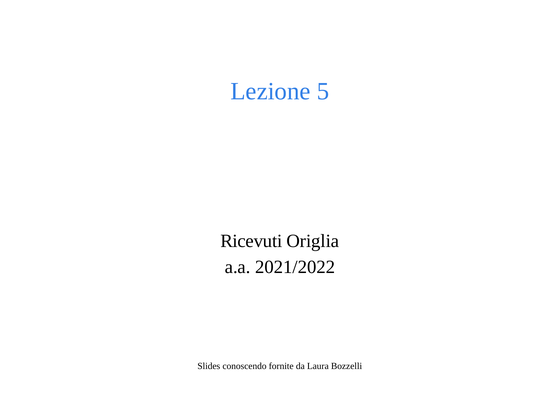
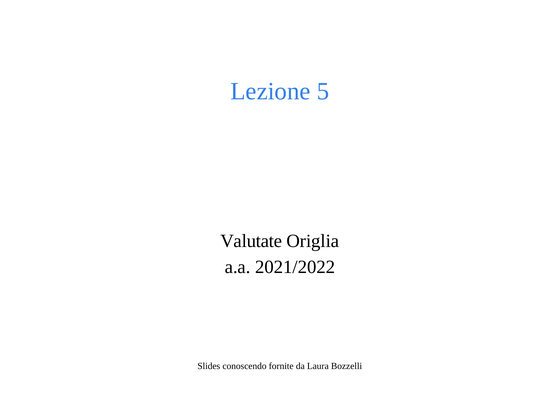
Ricevuti: Ricevuti -> Valutate
